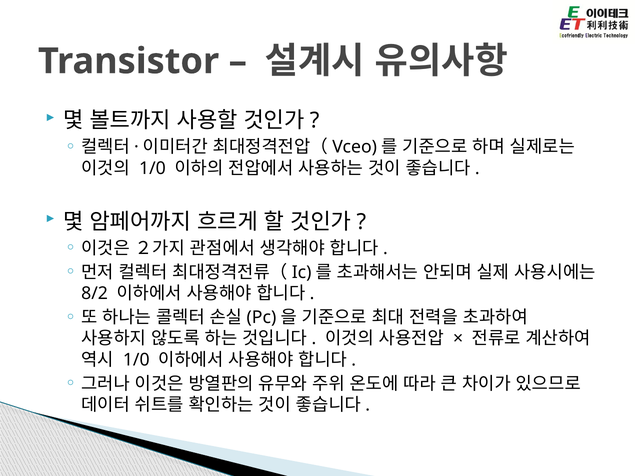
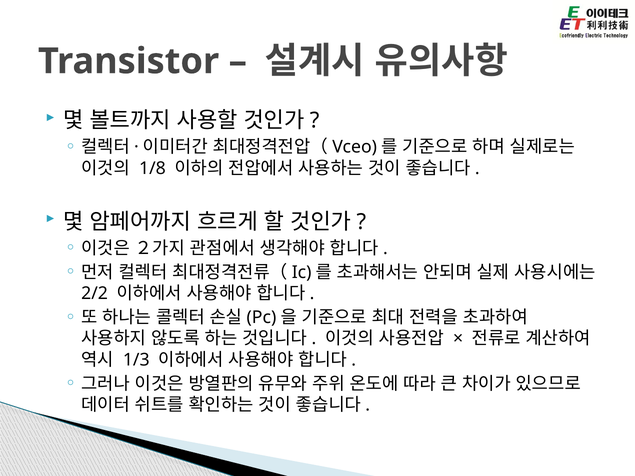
1/0 at (152, 168): 1/0 -> 1/8
8/2: 8/2 -> 2/2
1/0 at (136, 360): 1/0 -> 1/3
